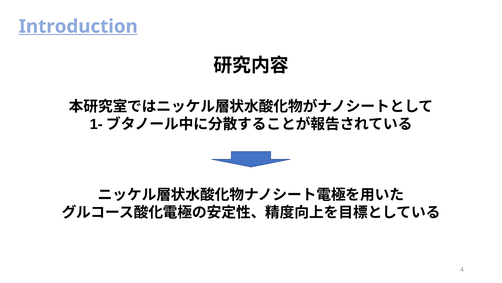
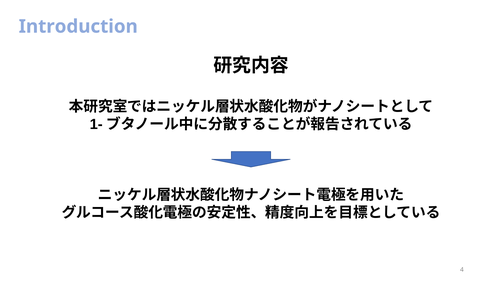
Introduction underline: present -> none
